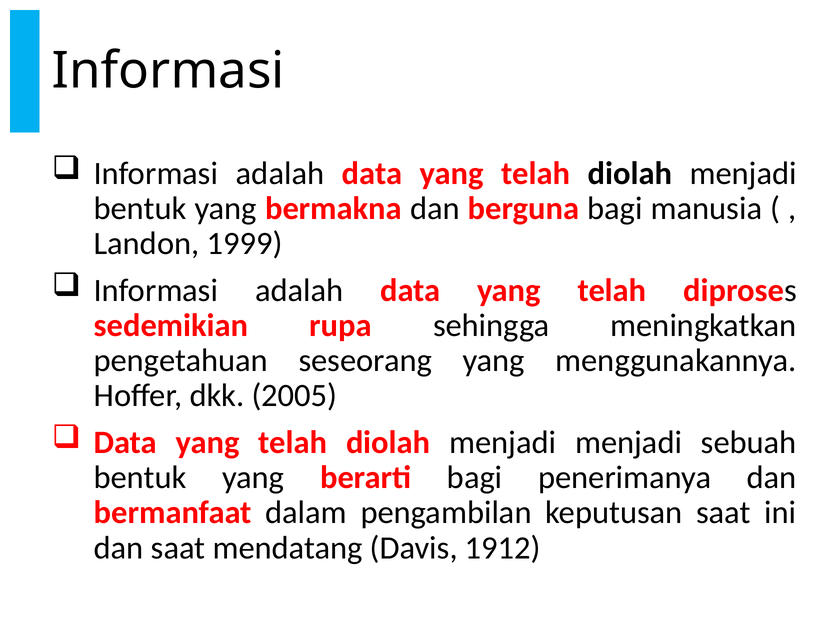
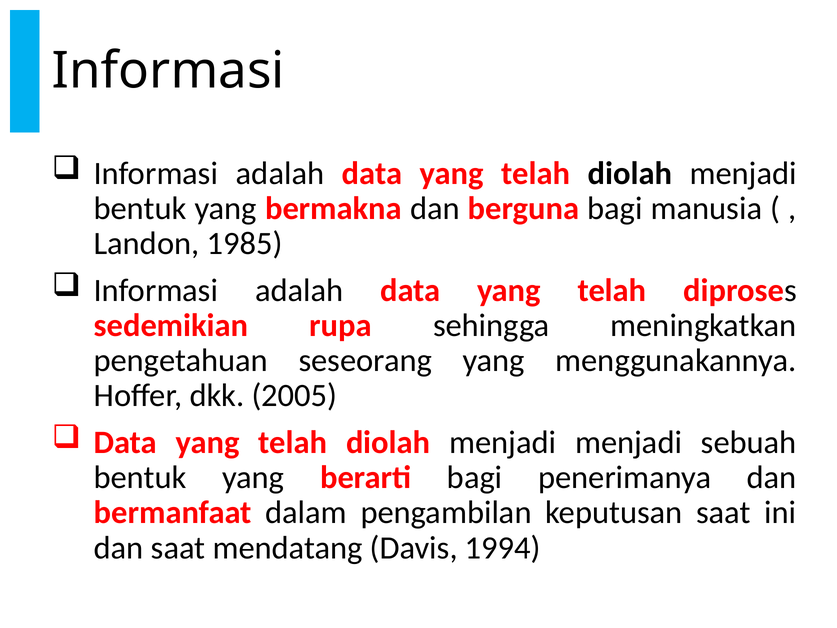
1999: 1999 -> 1985
1912: 1912 -> 1994
